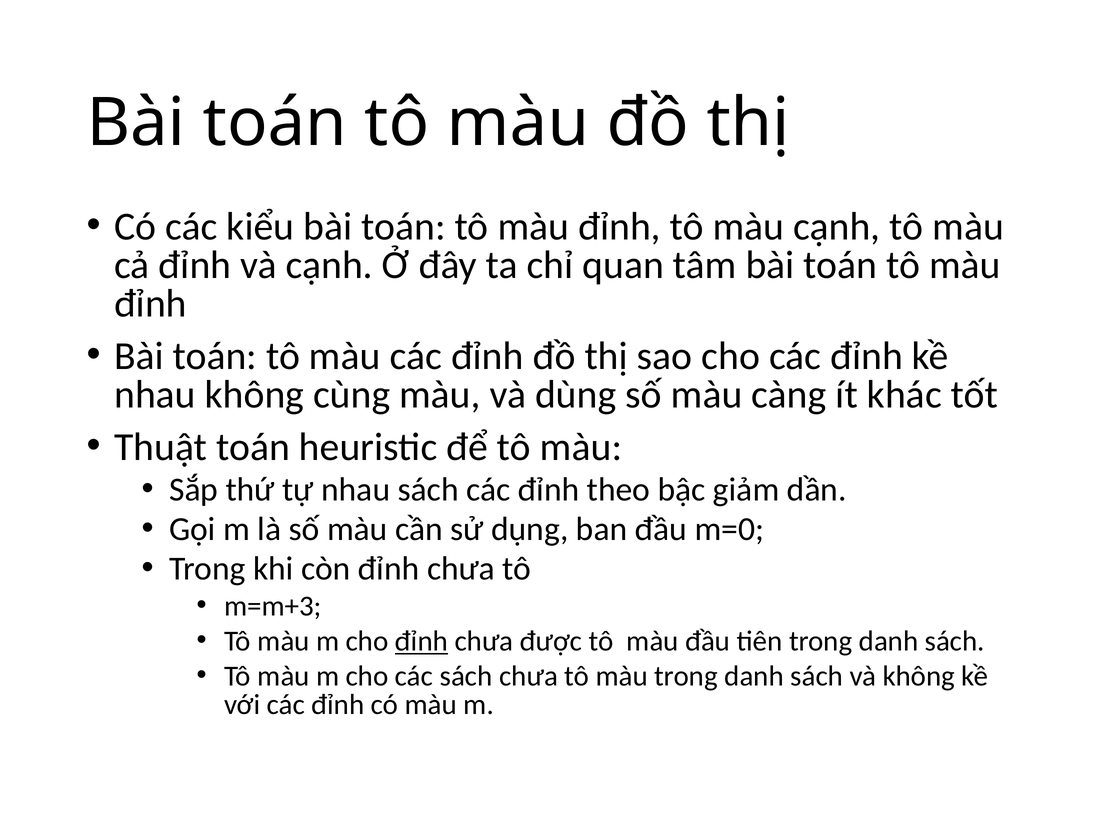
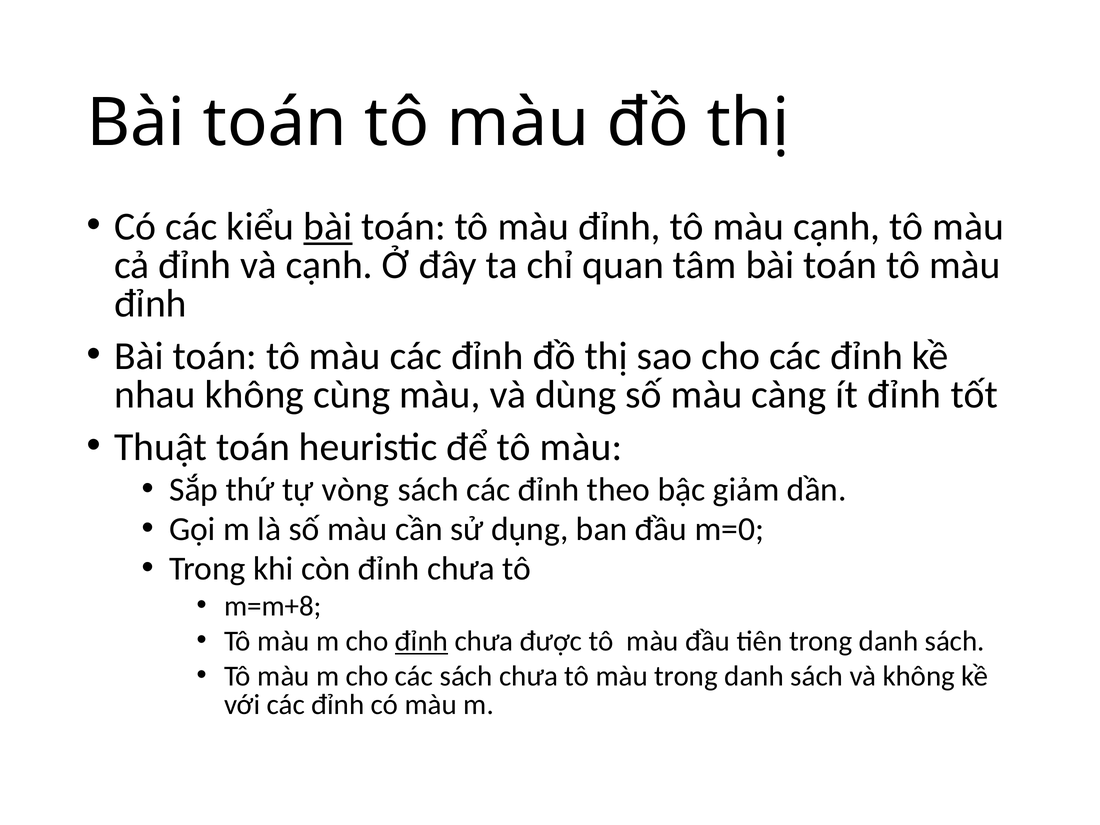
bài at (328, 227) underline: none -> present
ít khác: khác -> đỉnh
tự nhau: nhau -> vòng
m=m+3: m=m+3 -> m=m+8
